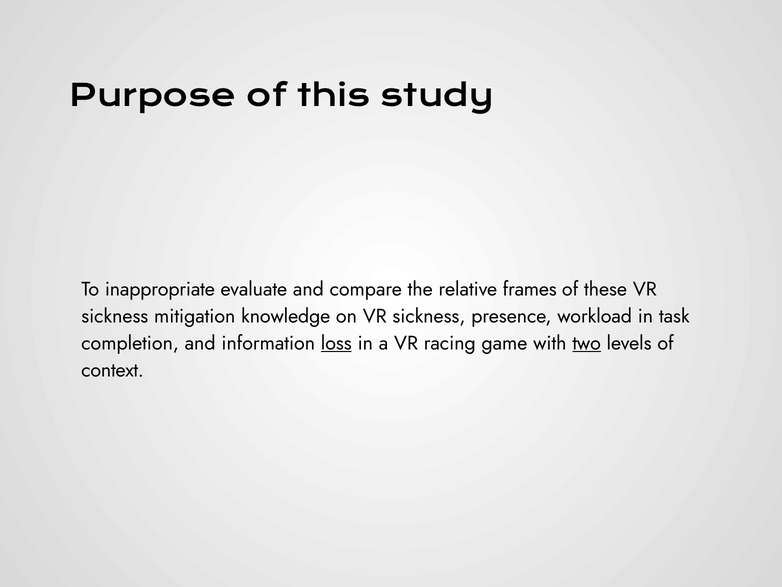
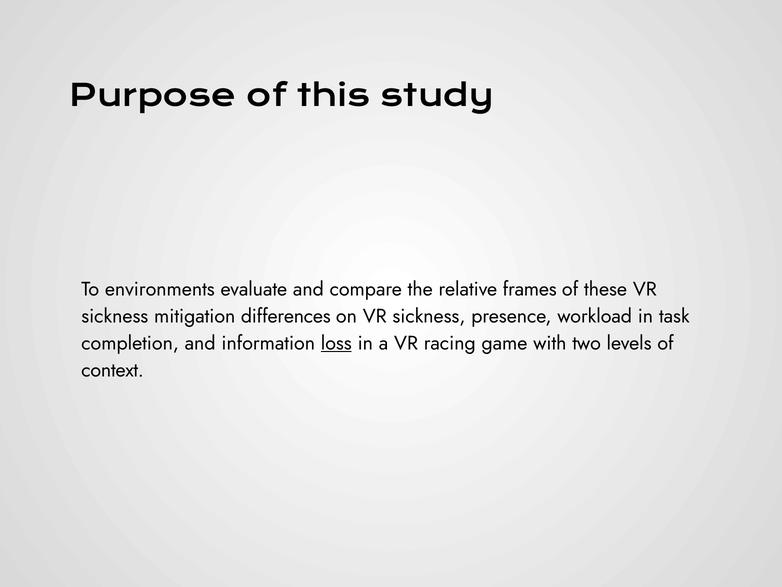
inappropriate: inappropriate -> environments
knowledge: knowledge -> differences
two underline: present -> none
